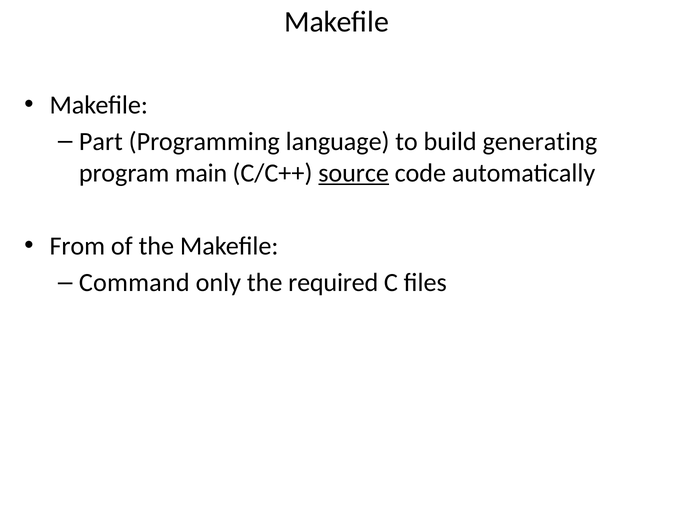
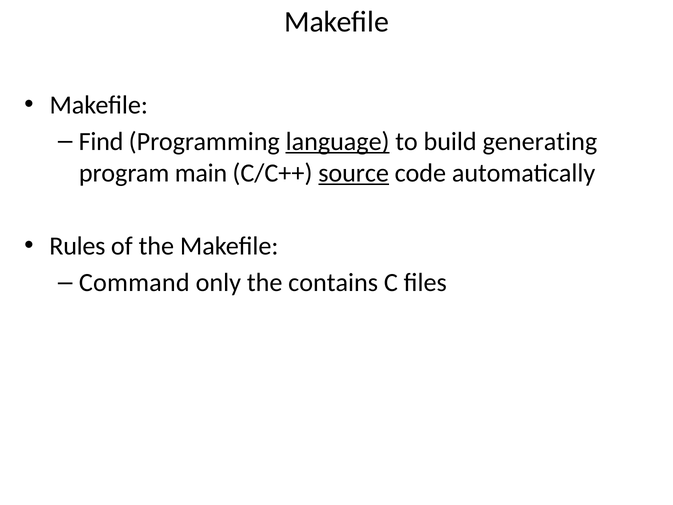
Part: Part -> Find
language underline: none -> present
From: From -> Rules
required: required -> contains
